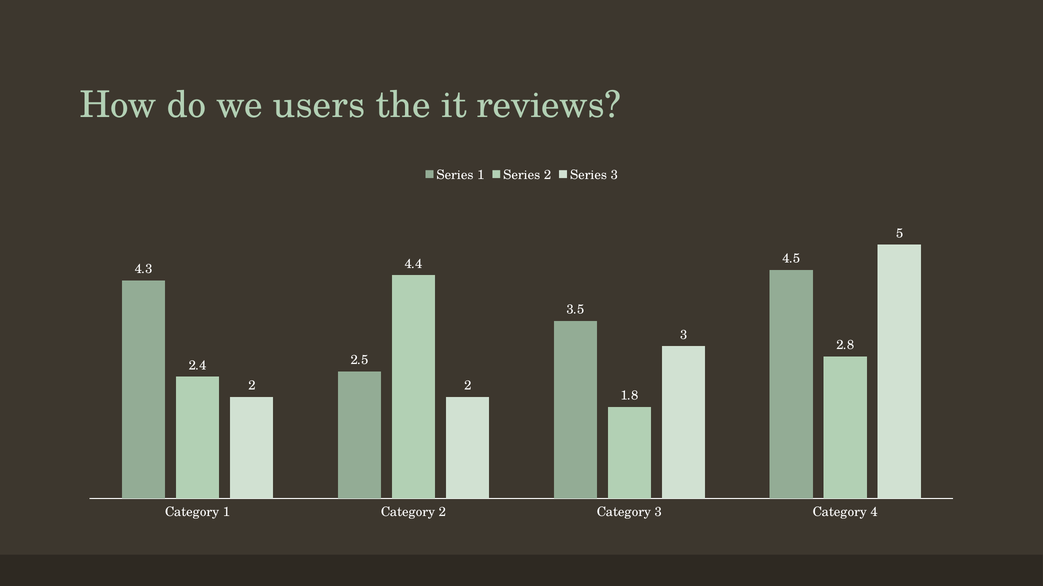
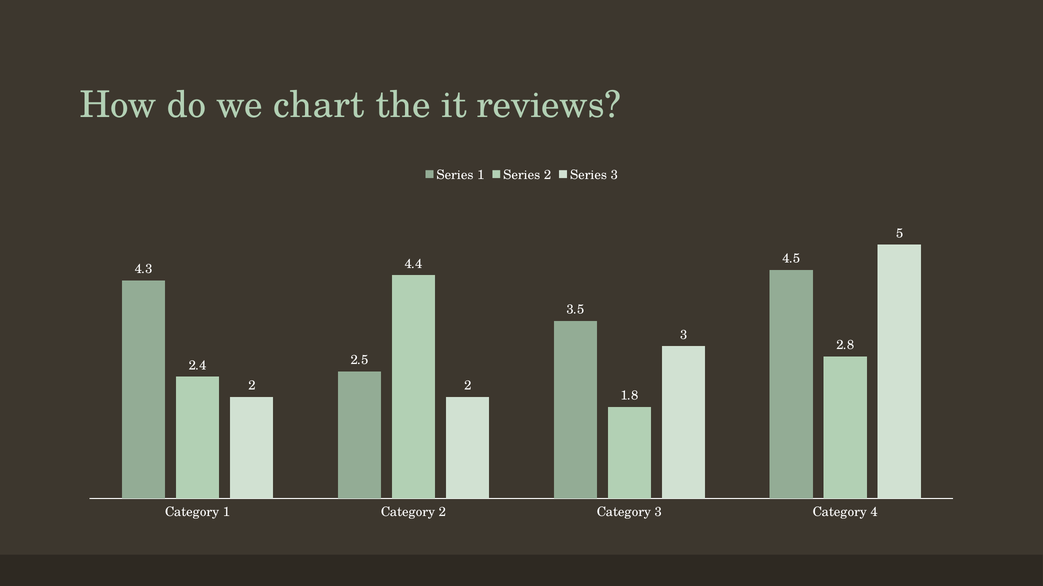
users: users -> chart
